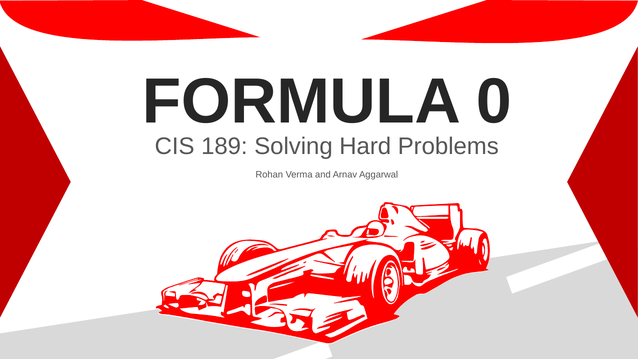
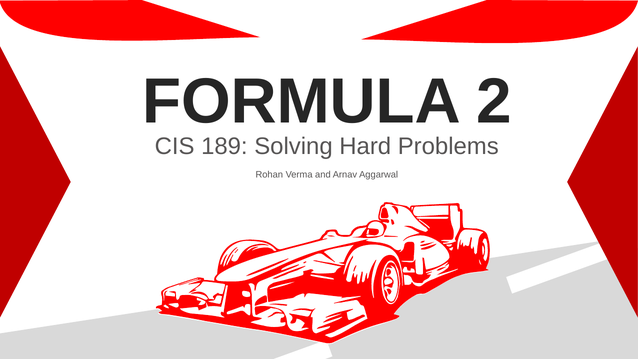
0: 0 -> 2
